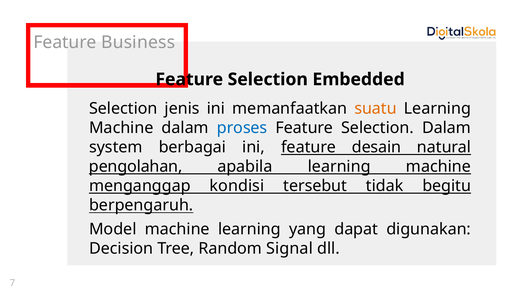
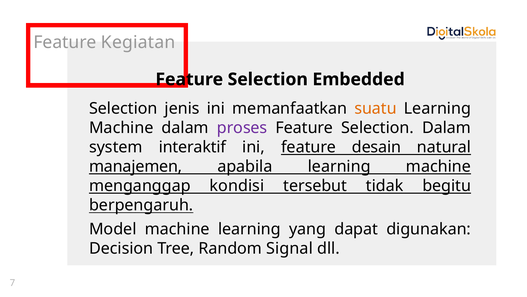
Business: Business -> Kegiatan
proses colour: blue -> purple
berbagai: berbagai -> interaktif
pengolahan: pengolahan -> manajemen
